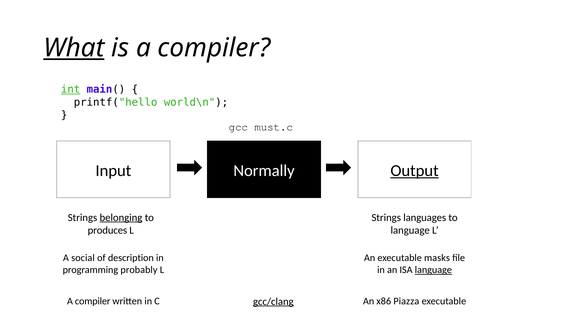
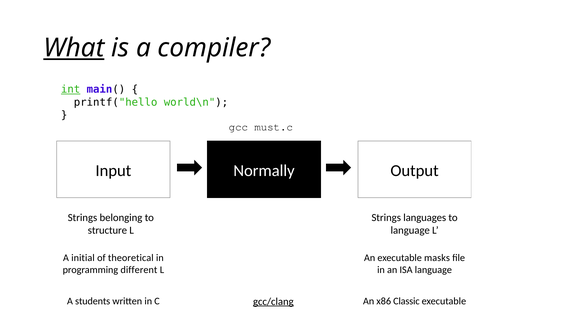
Output underline: present -> none
belonging underline: present -> none
produces: produces -> structure
social: social -> initial
description: description -> theoretical
probably: probably -> different
language at (433, 270) underline: present -> none
compiler at (93, 301): compiler -> students
Piazza: Piazza -> Classic
